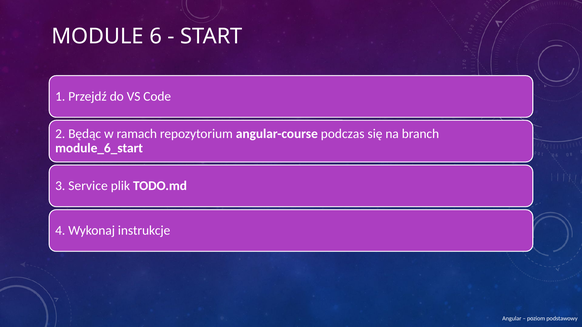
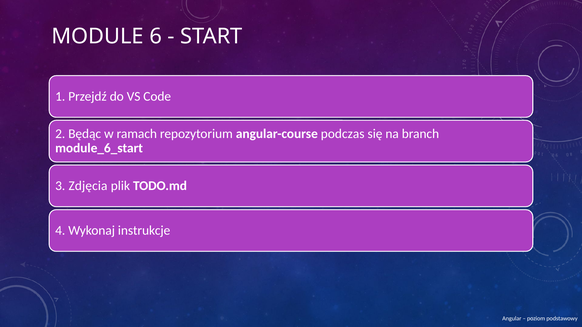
Service: Service -> Zdjęcia
